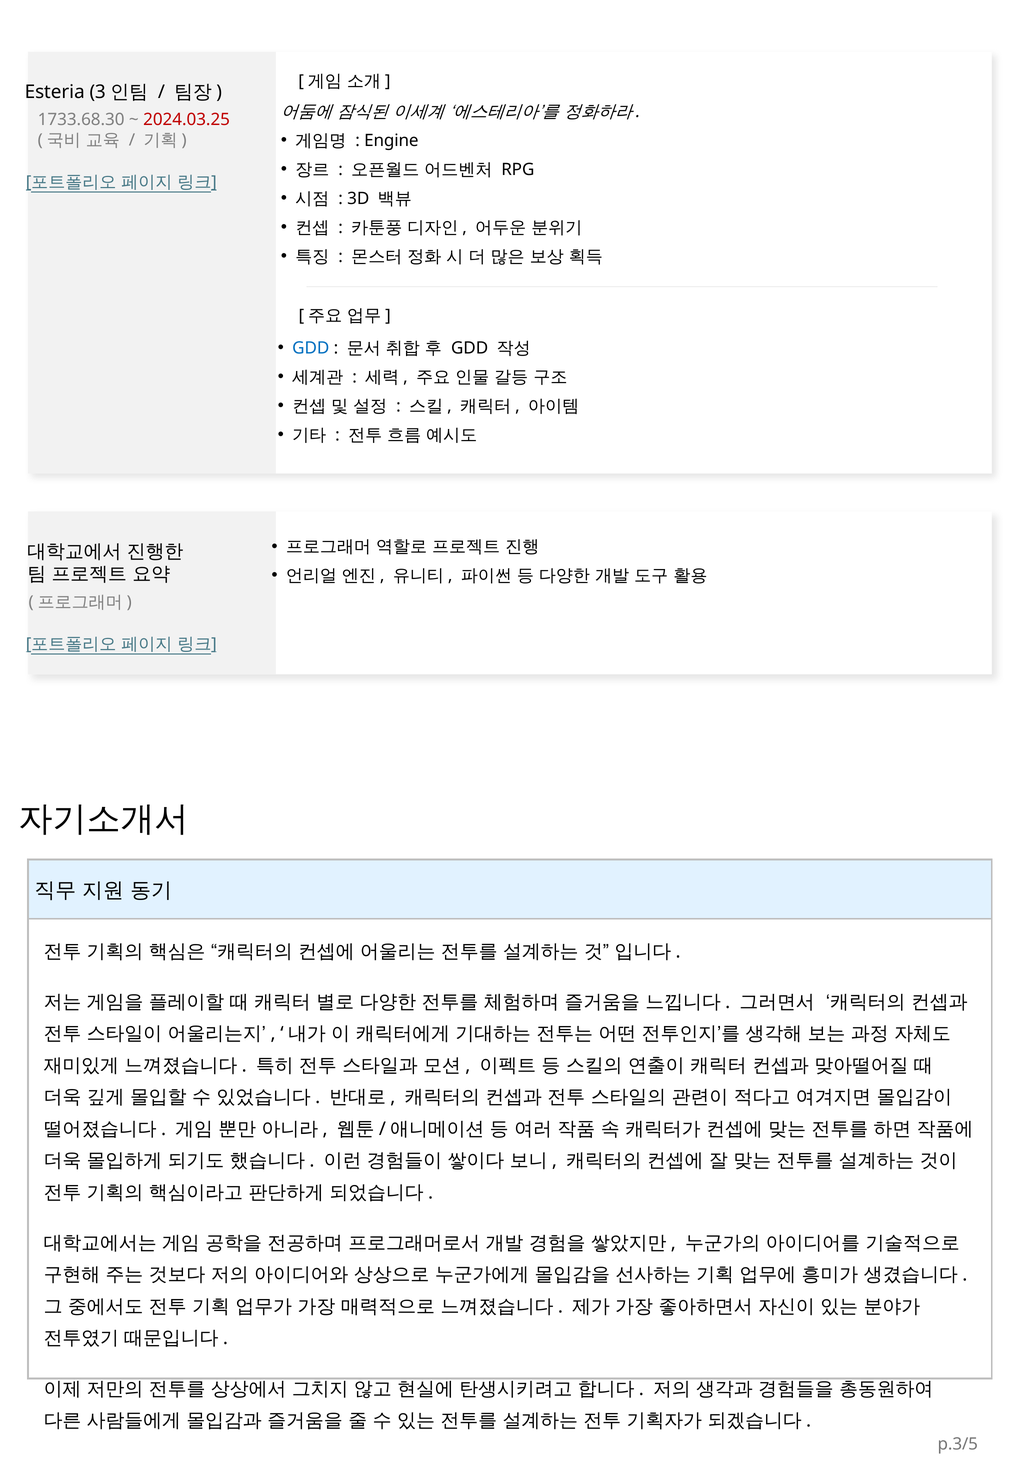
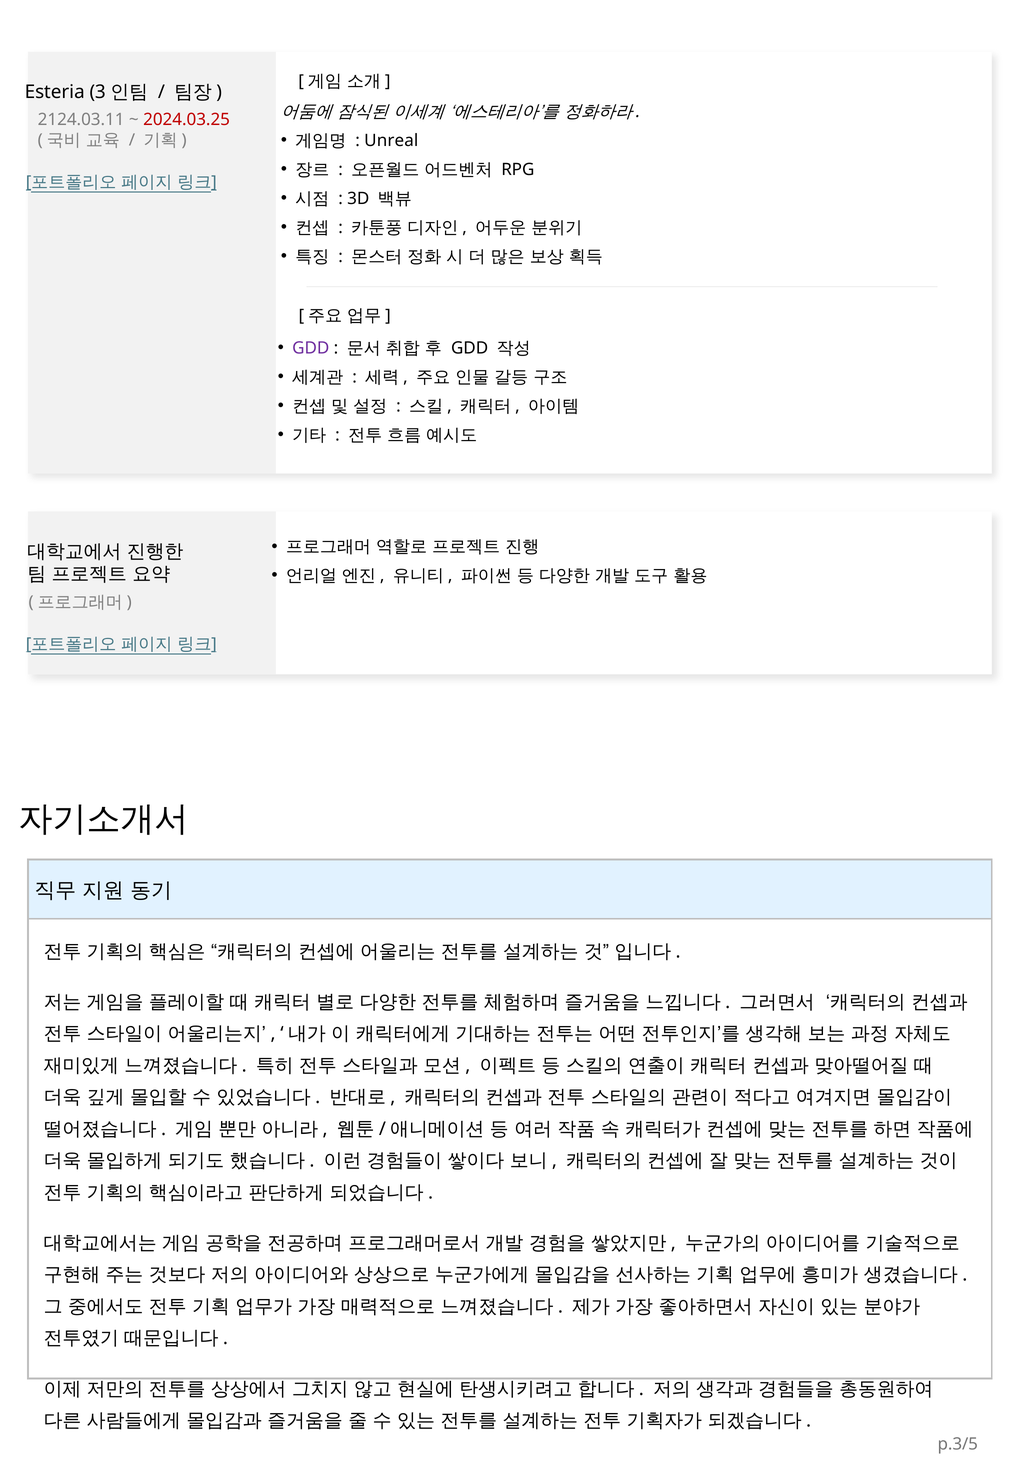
1733.68.30: 1733.68.30 -> 2124.03.11
Engine: Engine -> Unreal
GDD at (311, 348) colour: blue -> purple
